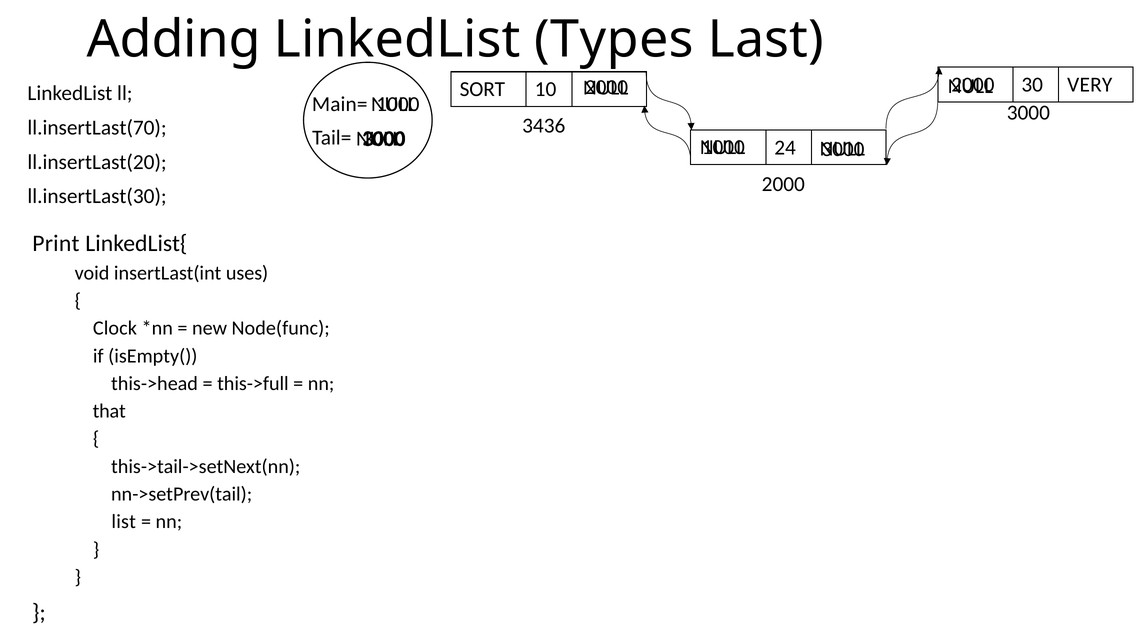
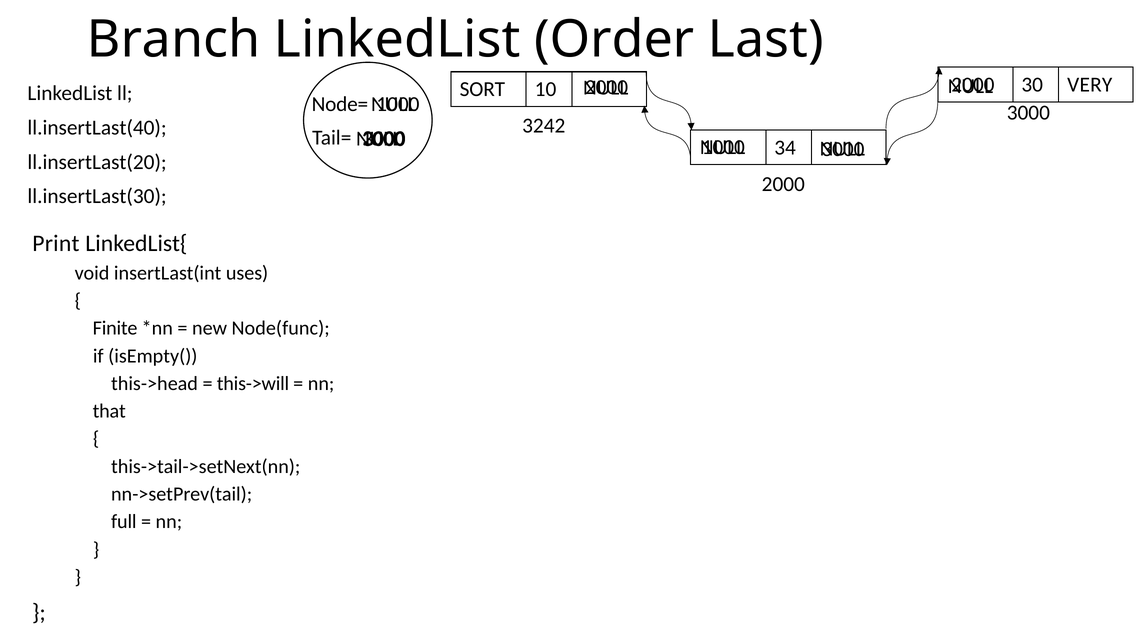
Adding: Adding -> Branch
Types: Types -> Order
Main=: Main= -> Node=
3436: 3436 -> 3242
ll.insertLast(70: ll.insertLast(70 -> ll.insertLast(40
24: 24 -> 34
Clock: Clock -> Finite
this->full: this->full -> this->will
list: list -> full
